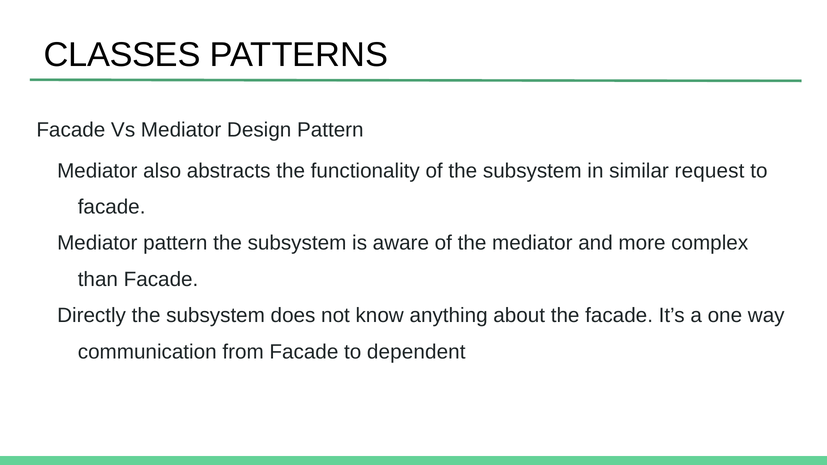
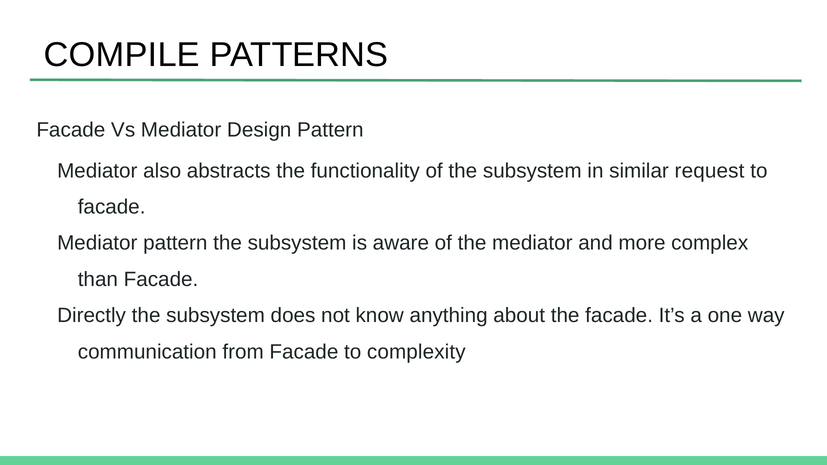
CLASSES: CLASSES -> COMPILE
dependent: dependent -> complexity
